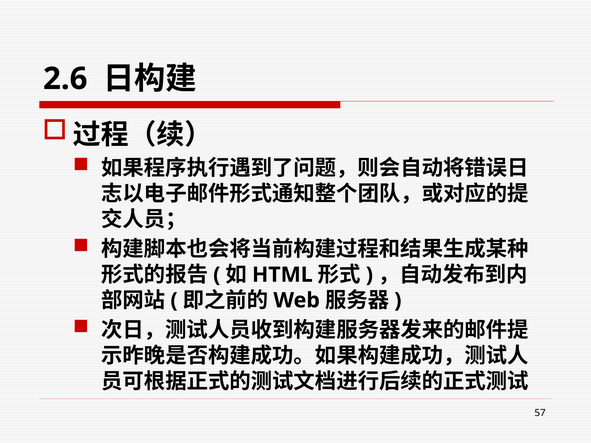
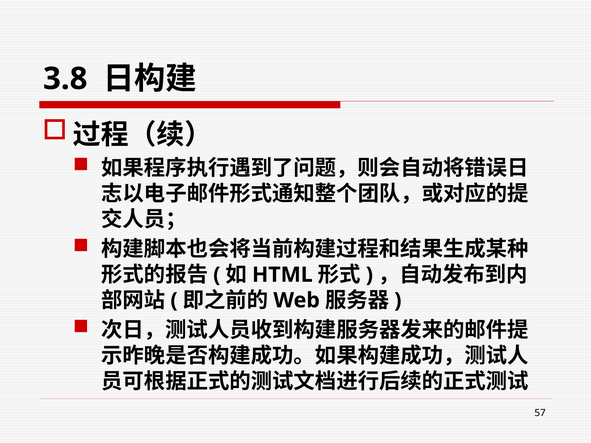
2.6: 2.6 -> 3.8
